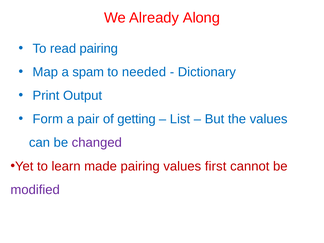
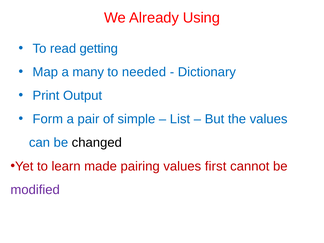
Along: Along -> Using
read pairing: pairing -> getting
spam: spam -> many
getting: getting -> simple
changed colour: purple -> black
